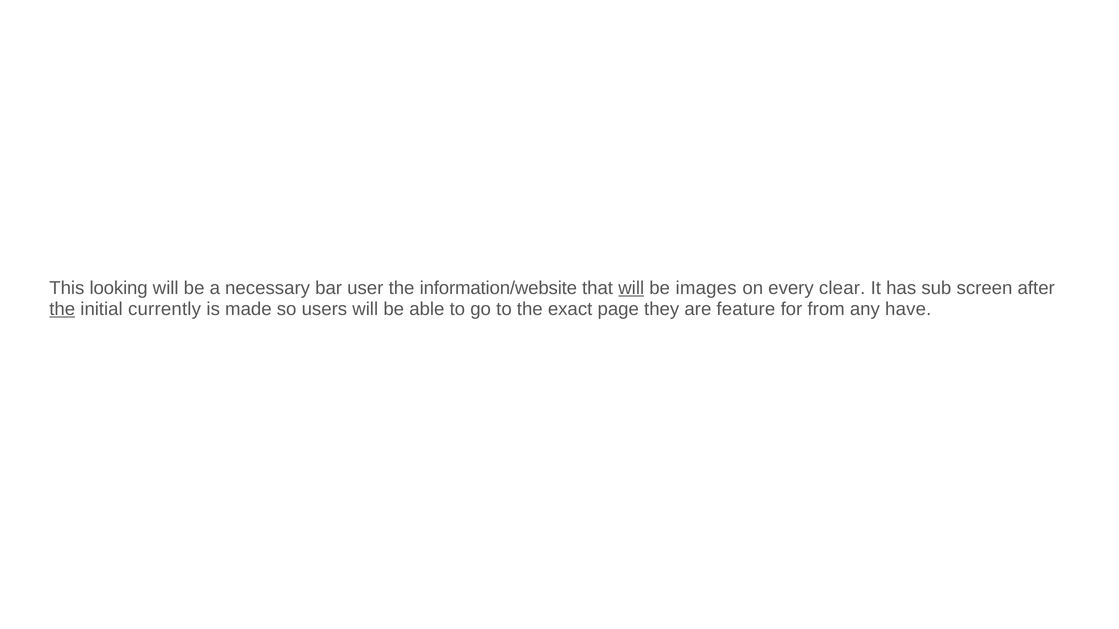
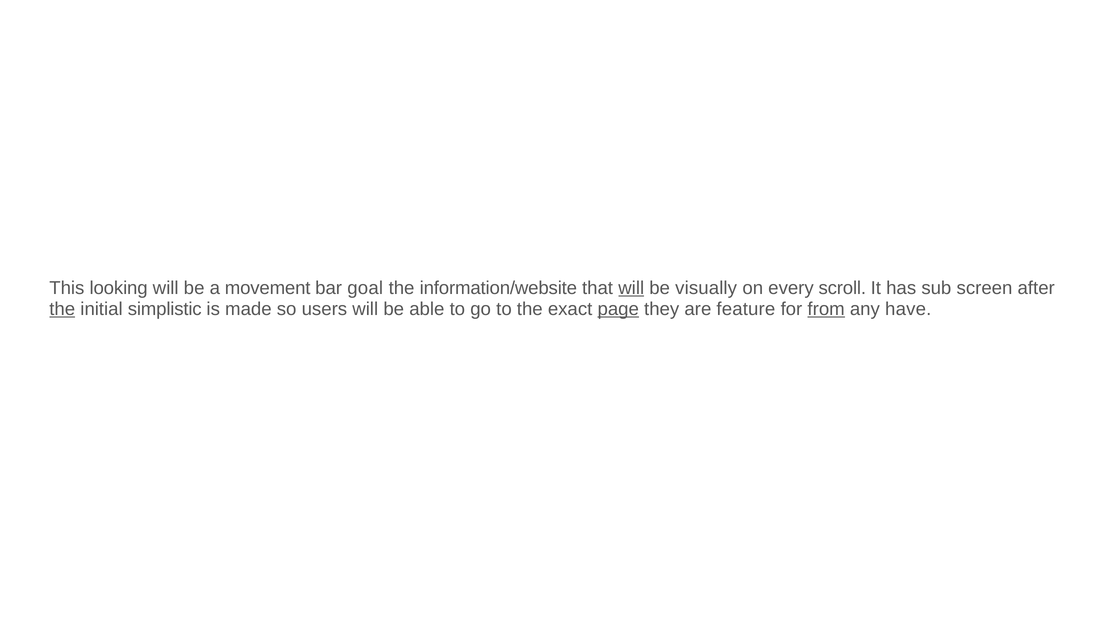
necessary: necessary -> movement
user: user -> goal
images: images -> visually
clear: clear -> scroll
currently: currently -> simplistic
page underline: none -> present
from underline: none -> present
